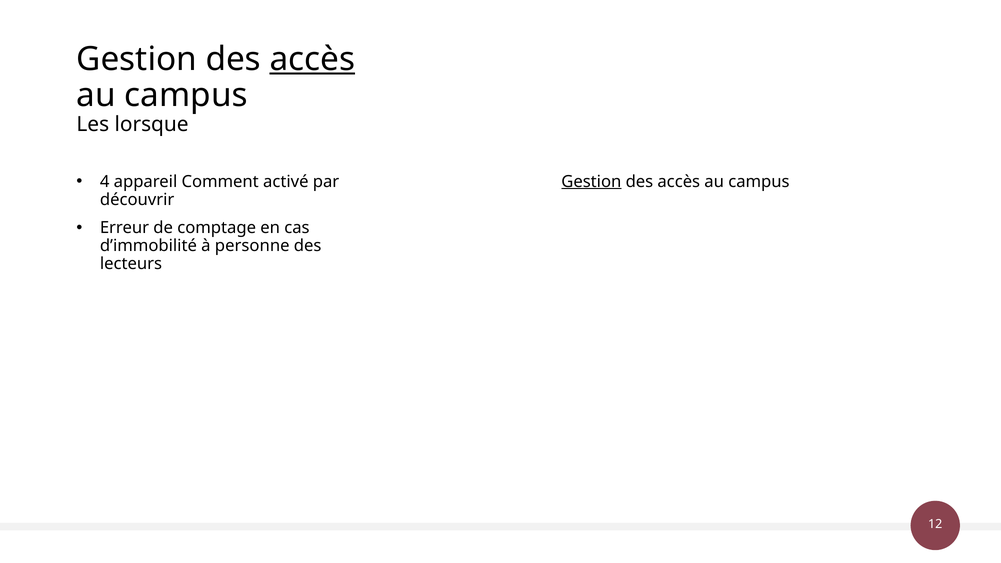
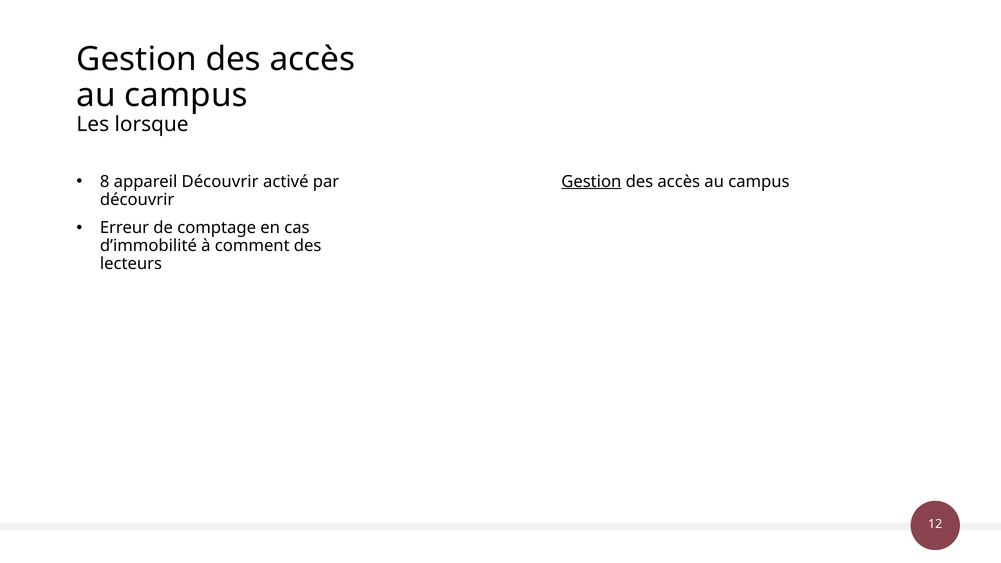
accès at (312, 59) underline: present -> none
4: 4 -> 8
appareil Comment: Comment -> Découvrir
personne: personne -> comment
